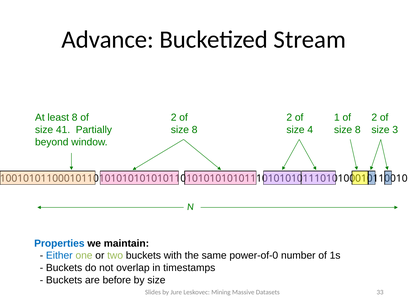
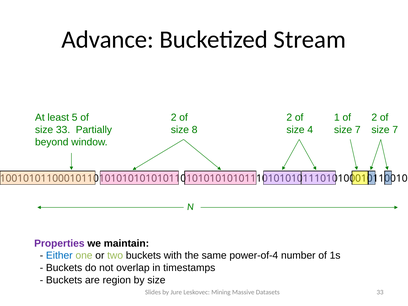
least 8: 8 -> 5
size 41: 41 -> 33
8 at (358, 130): 8 -> 7
3 at (395, 130): 3 -> 7
Properties colour: blue -> purple
power-of-0: power-of-0 -> power-of-4
before: before -> region
